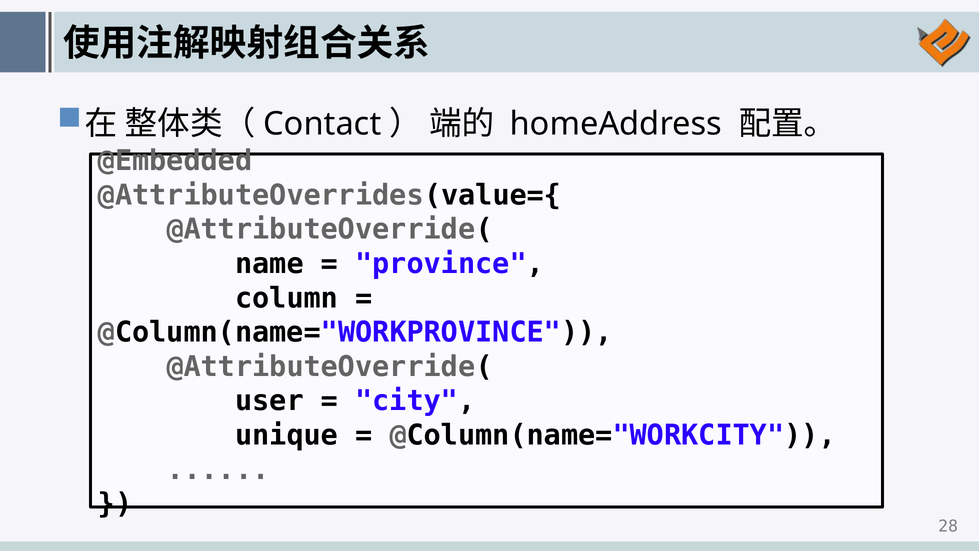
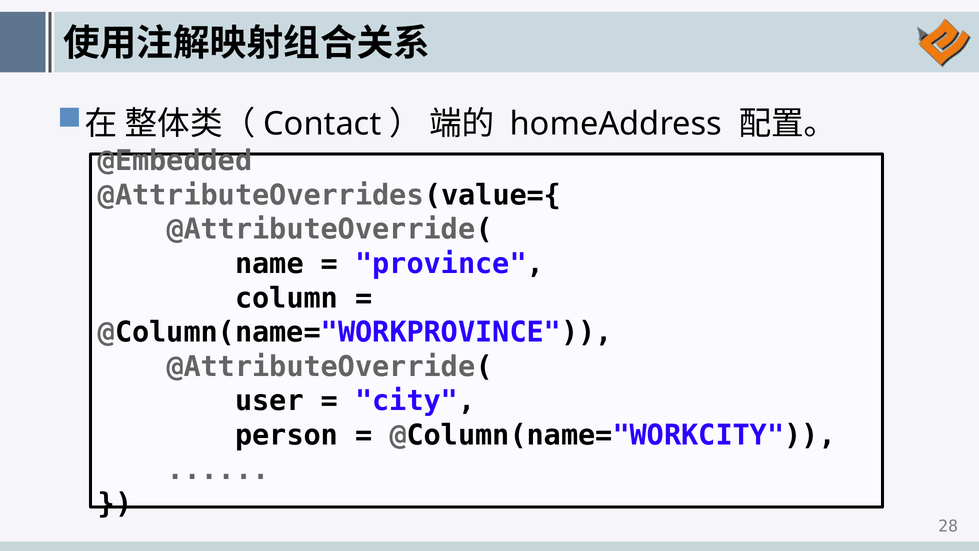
unique: unique -> person
